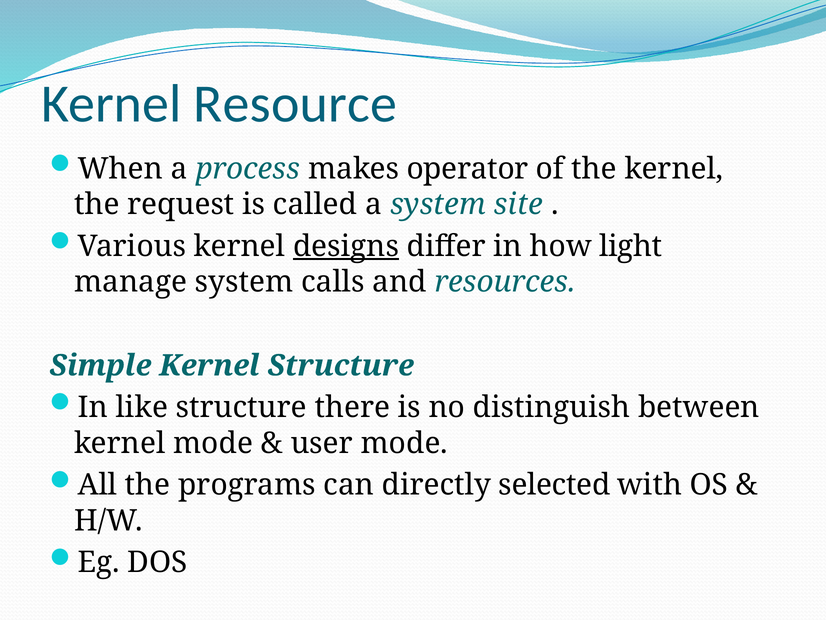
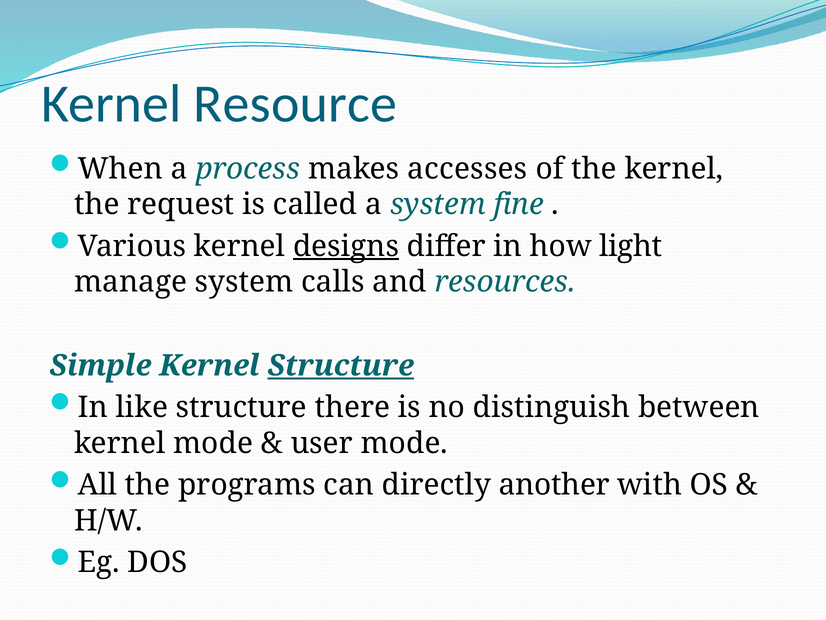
operator: operator -> accesses
site: site -> fine
Structure at (341, 365) underline: none -> present
selected: selected -> another
